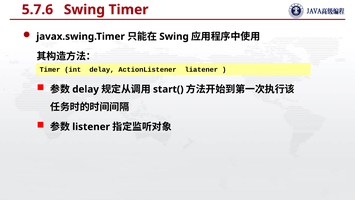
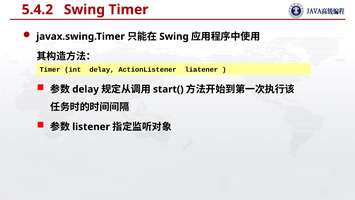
5.7.6: 5.7.6 -> 5.4.2
